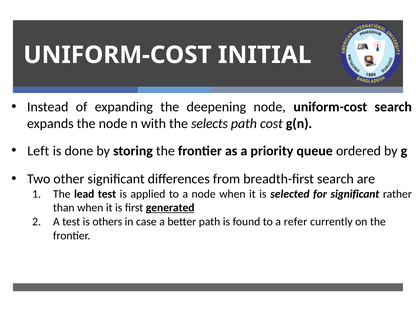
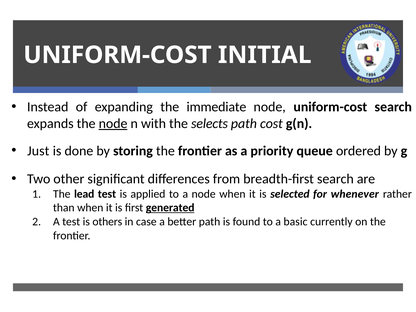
deepening: deepening -> immediate
node at (113, 124) underline: none -> present
Left: Left -> Just
for significant: significant -> whenever
refer: refer -> basic
